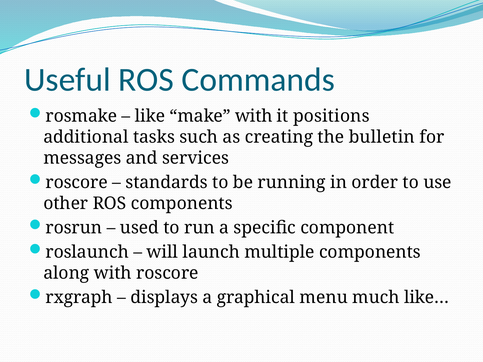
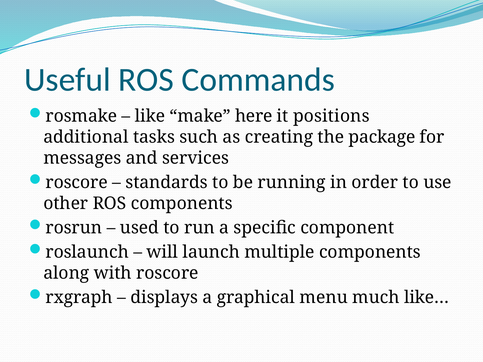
make with: with -> here
bulletin: bulletin -> package
